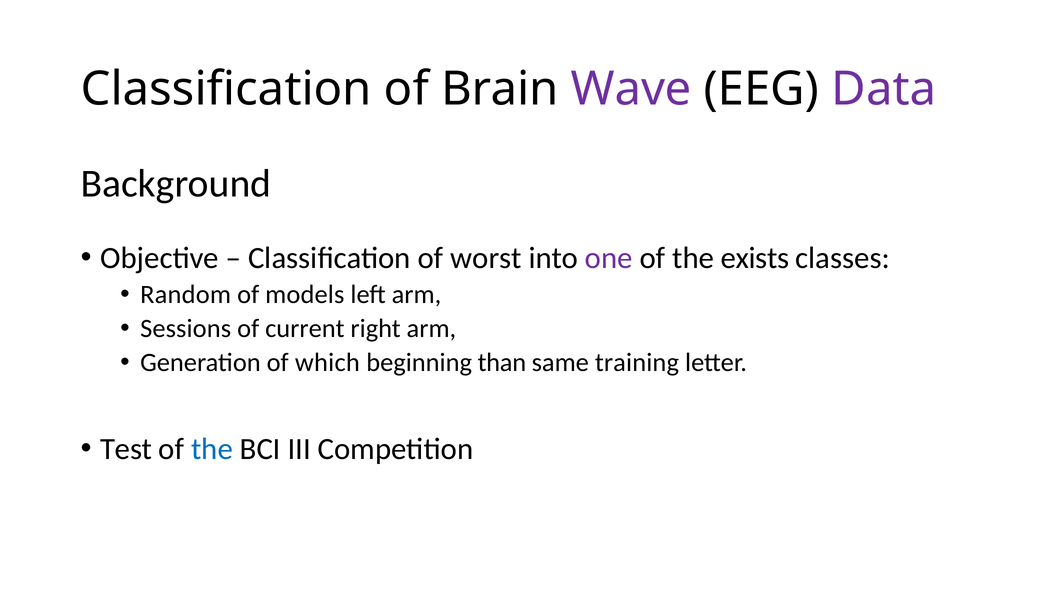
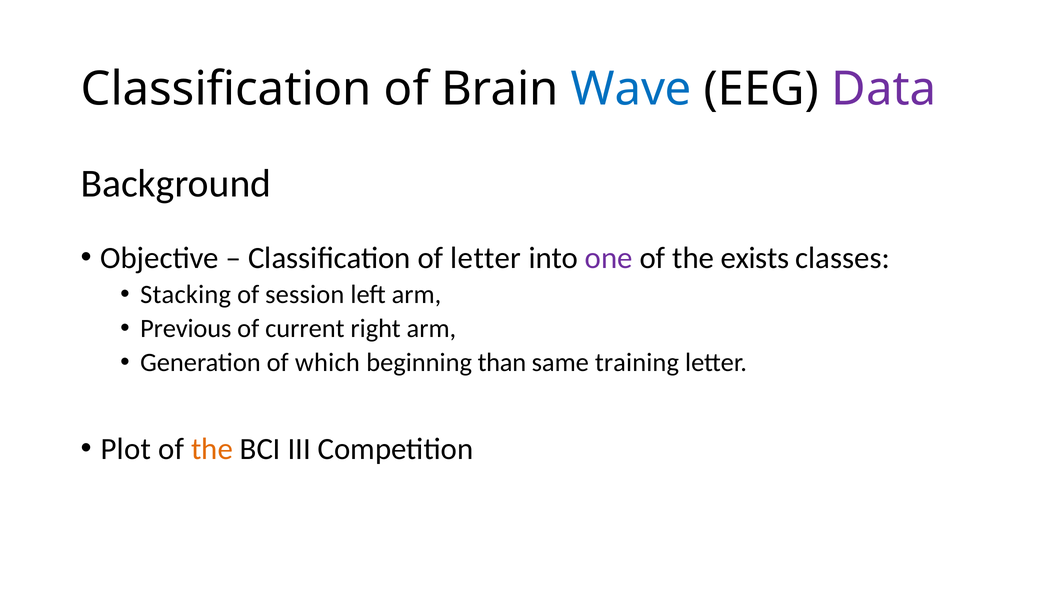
Wave colour: purple -> blue
of worst: worst -> letter
Random: Random -> Stacking
models: models -> session
Sessions: Sessions -> Previous
Test: Test -> Plot
the at (212, 449) colour: blue -> orange
